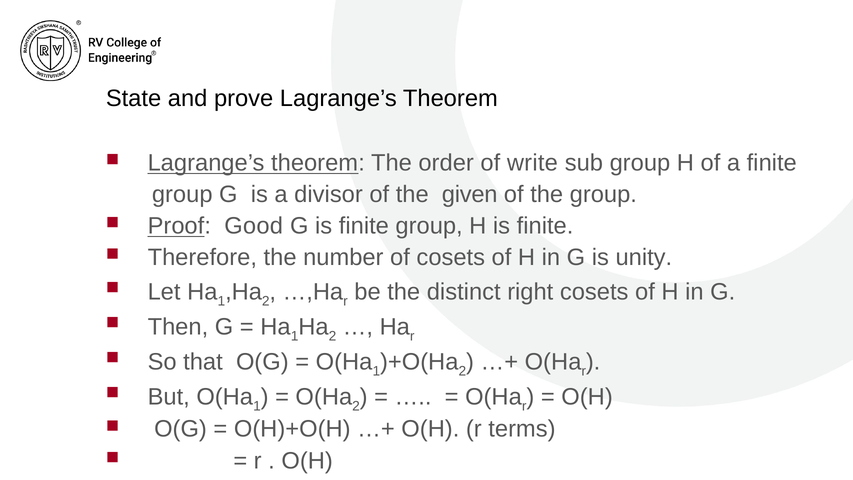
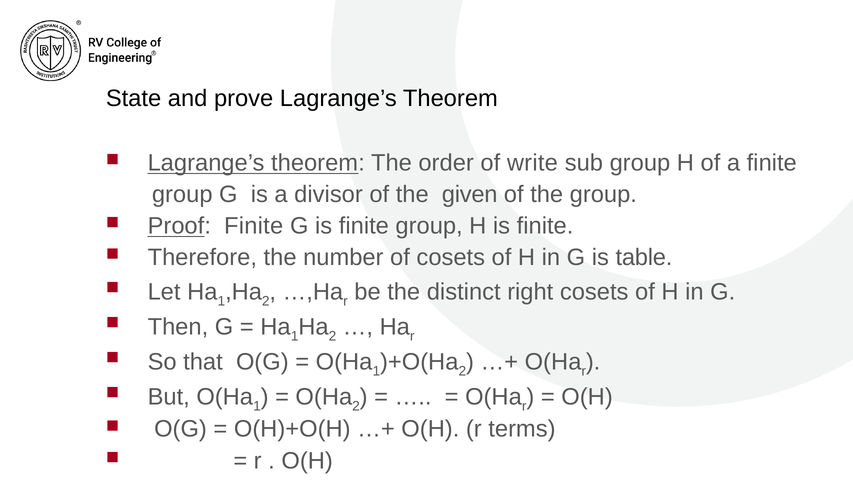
Proof Good: Good -> Finite
unity: unity -> table
